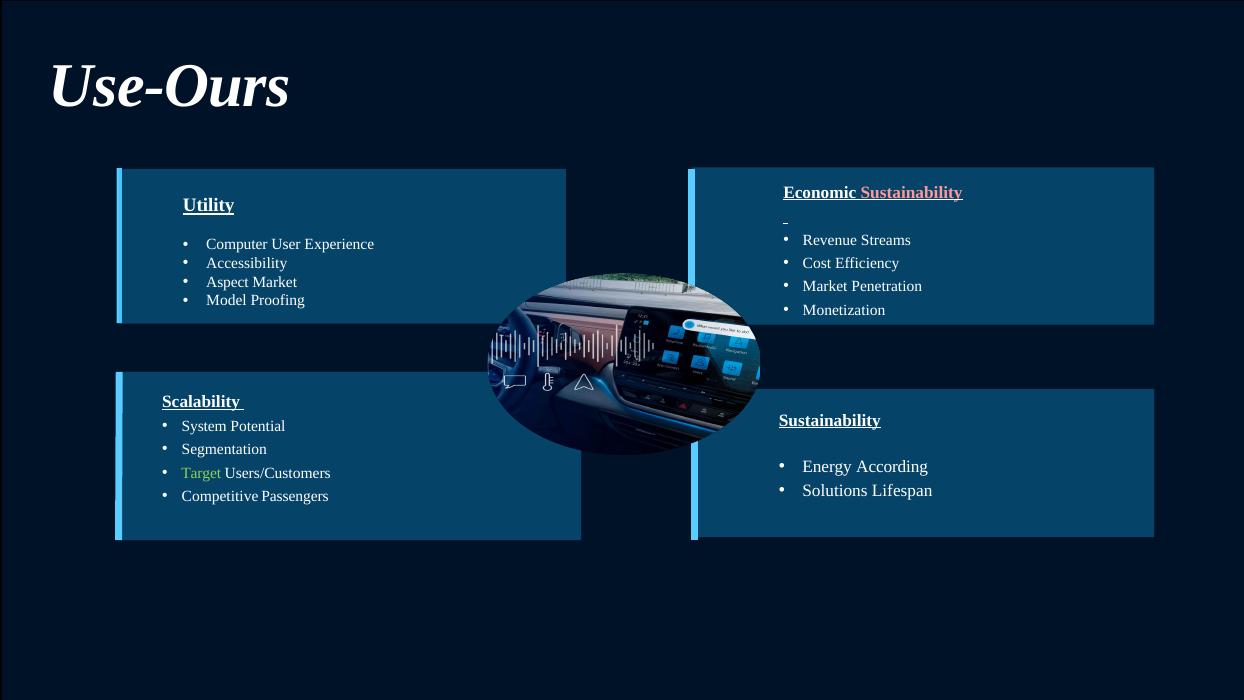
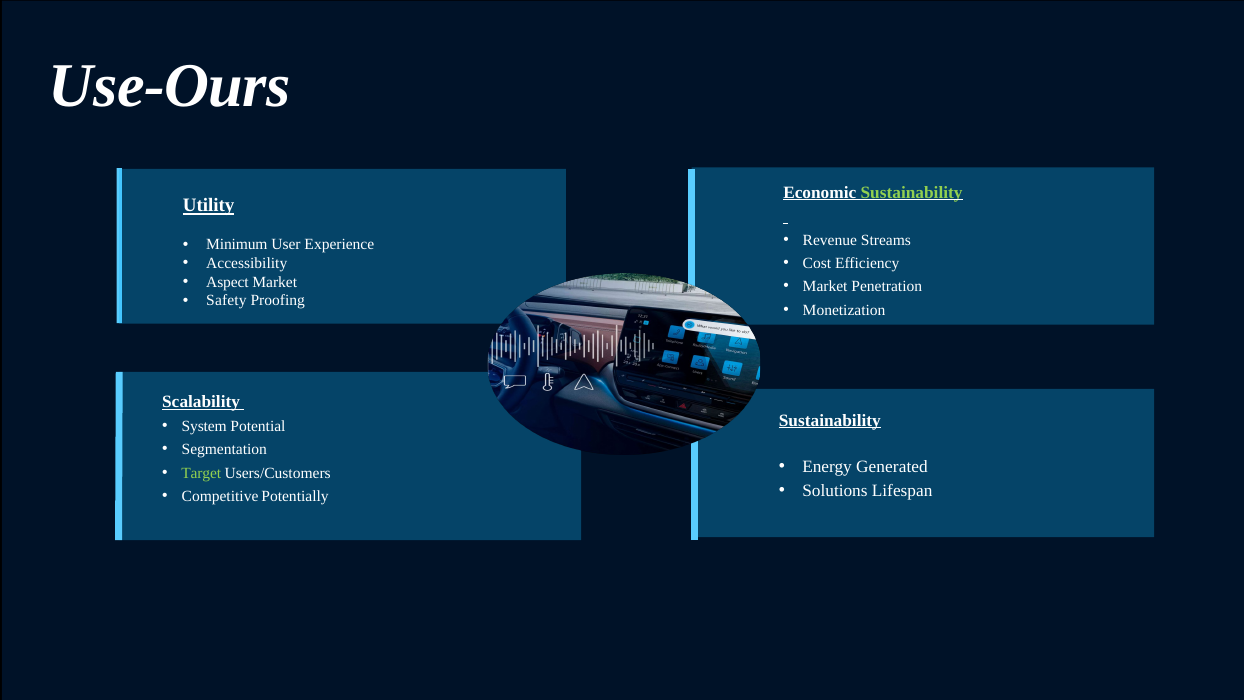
Sustainability at (912, 192) colour: pink -> light green
Computer: Computer -> Minimum
Model: Model -> Safety
According: According -> Generated
Passengers: Passengers -> Potentially
